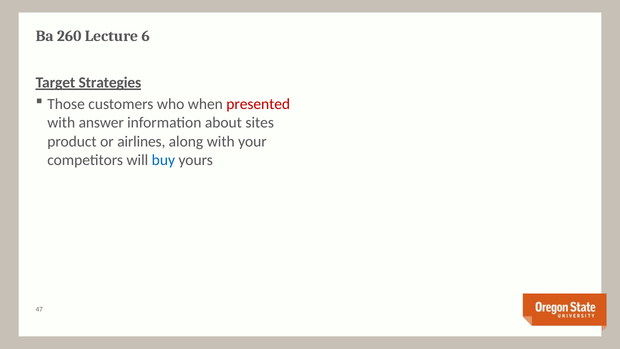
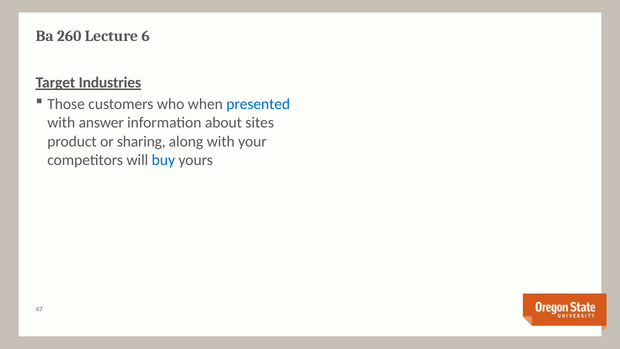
Strategies: Strategies -> Industries
presented colour: red -> blue
airlines: airlines -> sharing
